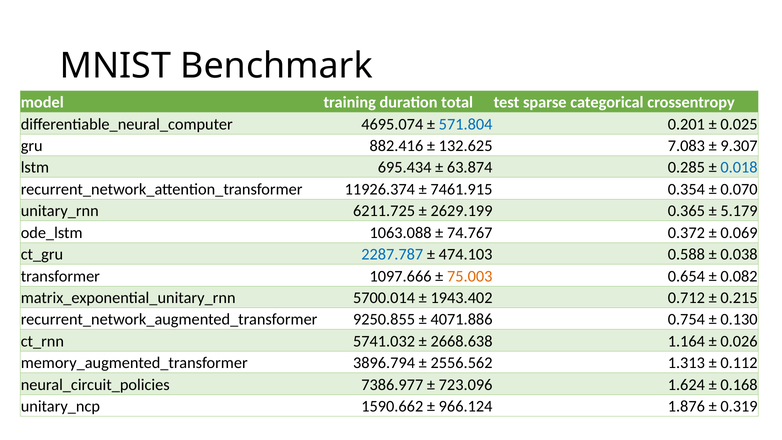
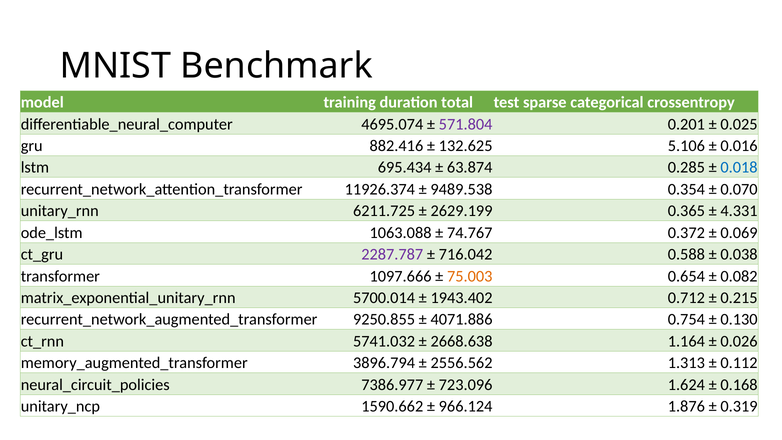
571.804 colour: blue -> purple
7.083: 7.083 -> 5.106
9.307: 9.307 -> 0.016
7461.915: 7461.915 -> 9489.538
5.179: 5.179 -> 4.331
2287.787 colour: blue -> purple
474.103: 474.103 -> 716.042
